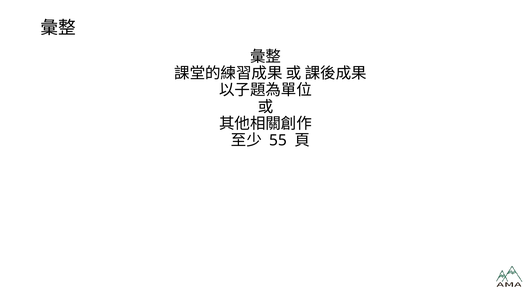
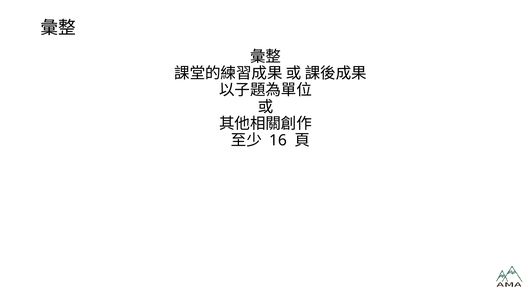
55: 55 -> 16
